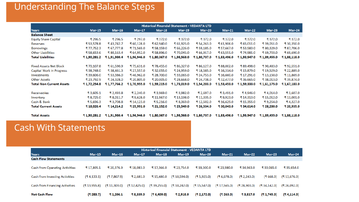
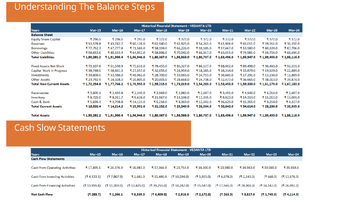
With: With -> Slow
